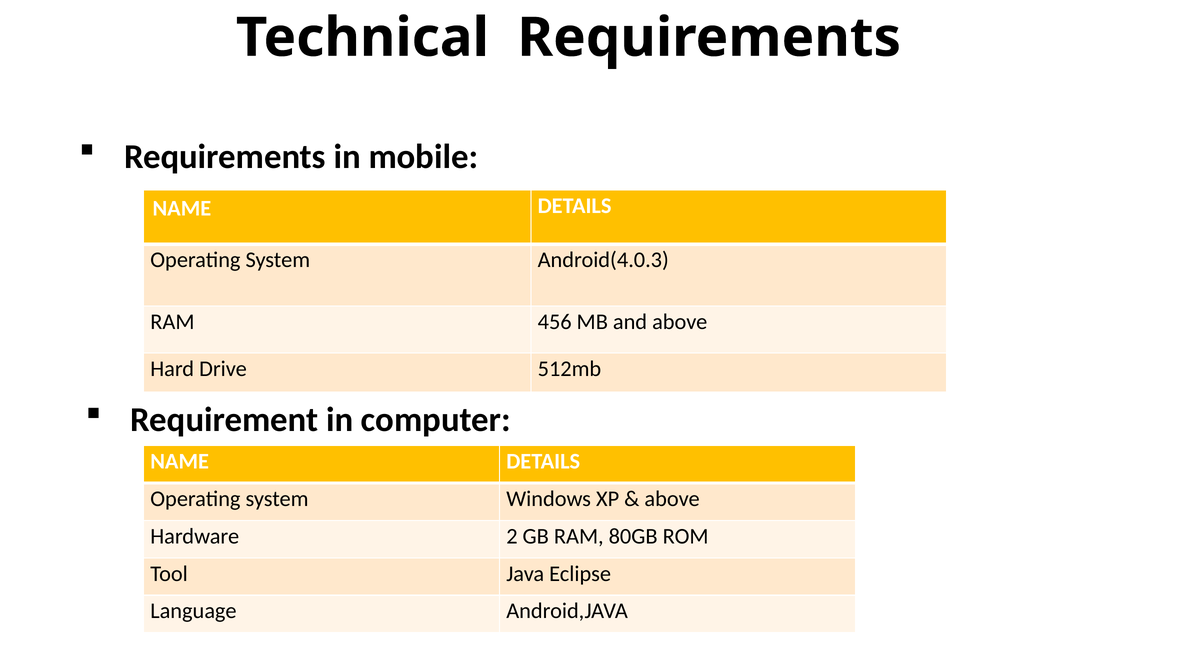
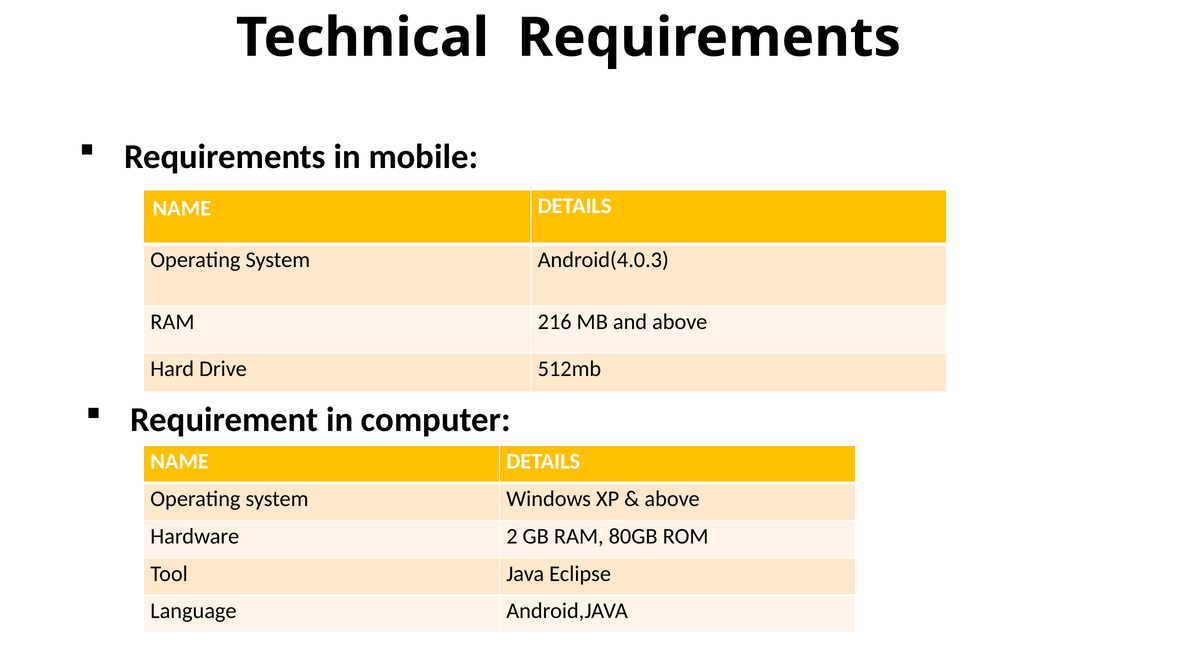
456: 456 -> 216
